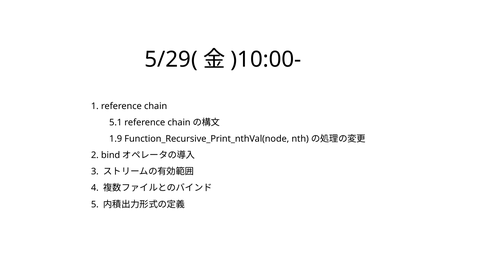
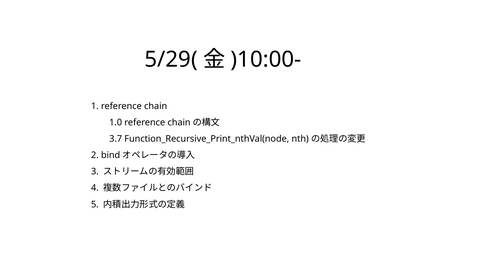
5.1: 5.1 -> 1.0
1.9: 1.9 -> 3.7
